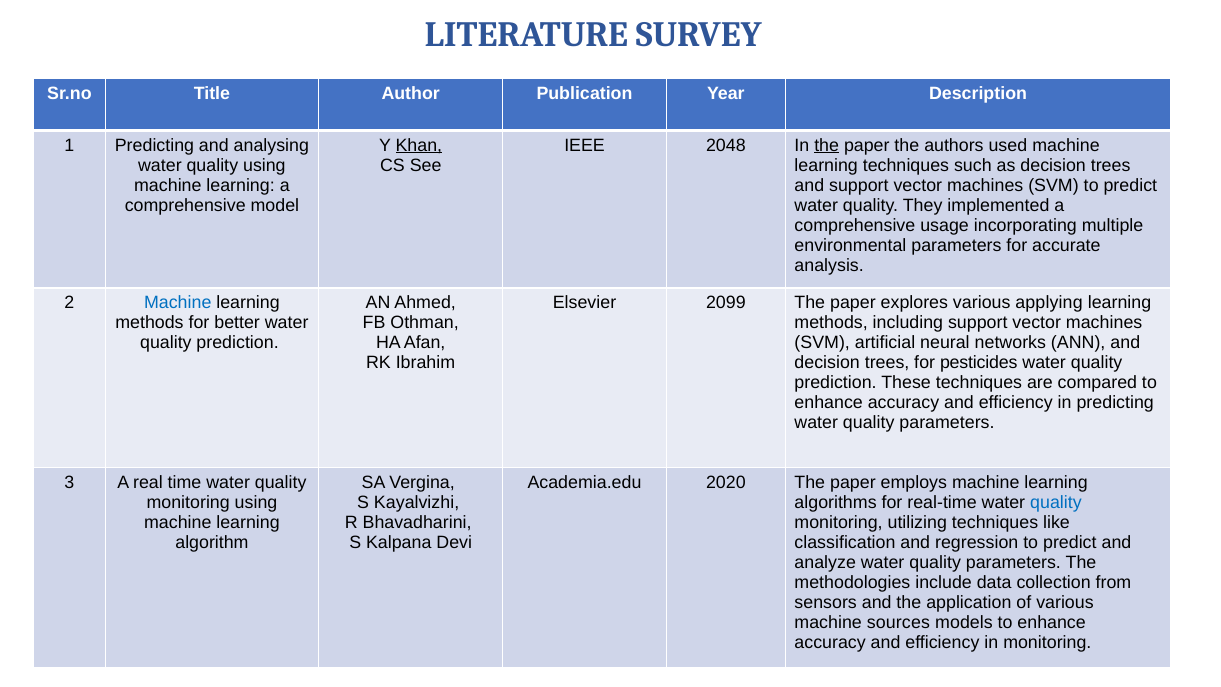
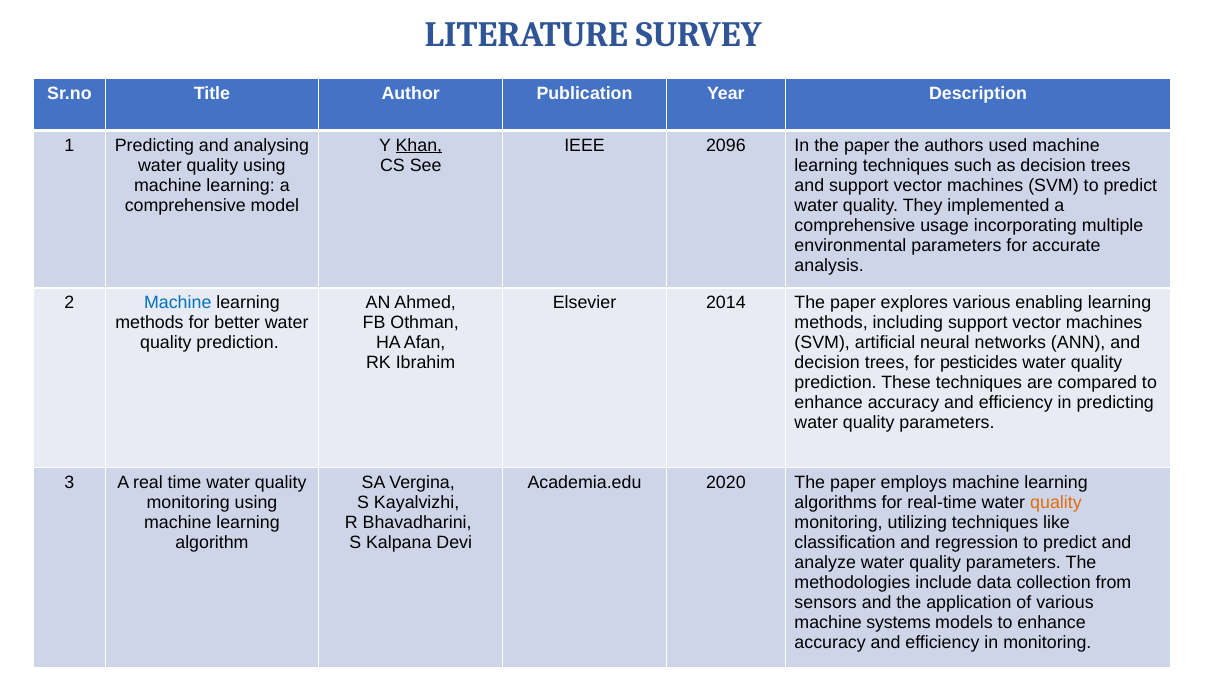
2048: 2048 -> 2096
the at (827, 145) underline: present -> none
2099: 2099 -> 2014
applying: applying -> enabling
quality at (1056, 502) colour: blue -> orange
sources: sources -> systems
